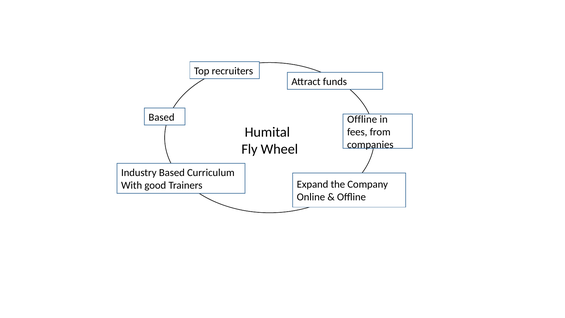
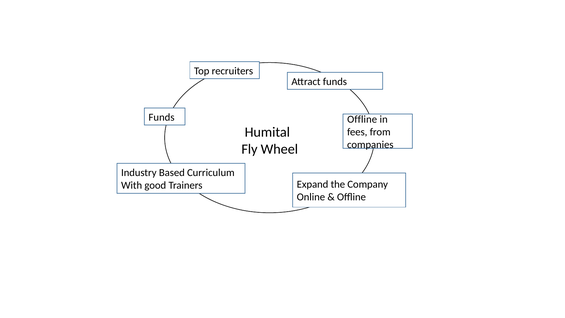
Based at (162, 117): Based -> Funds
